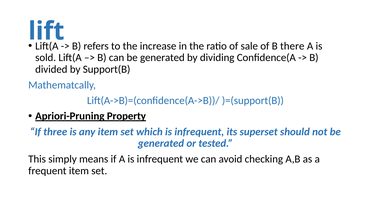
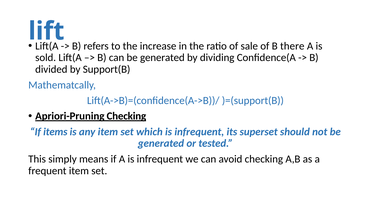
Apriori-Pruning Property: Property -> Checking
three: three -> items
